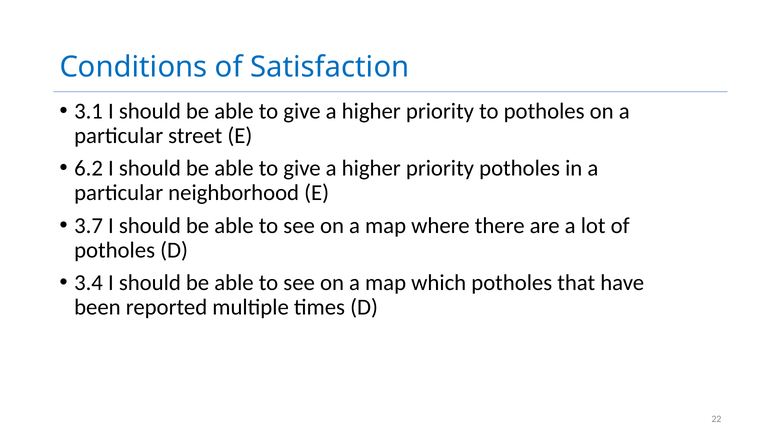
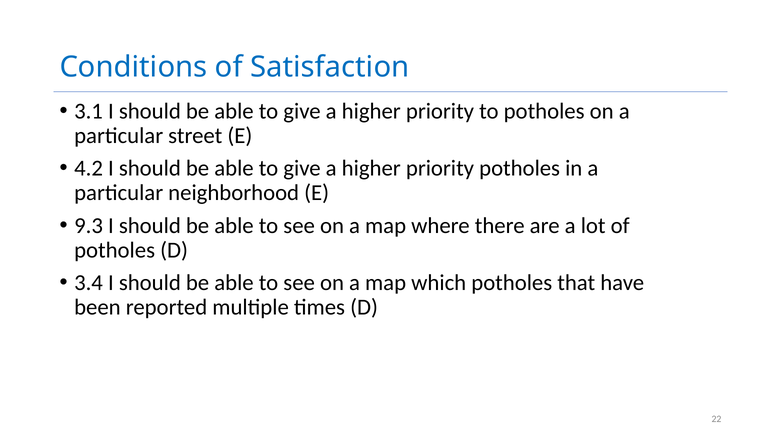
6.2: 6.2 -> 4.2
3.7: 3.7 -> 9.3
